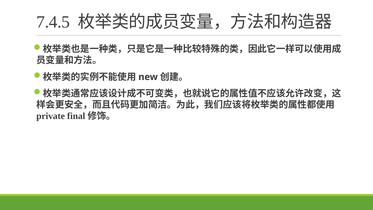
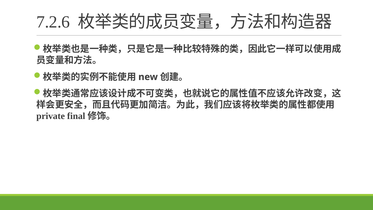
7.4.5: 7.4.5 -> 7.2.6
